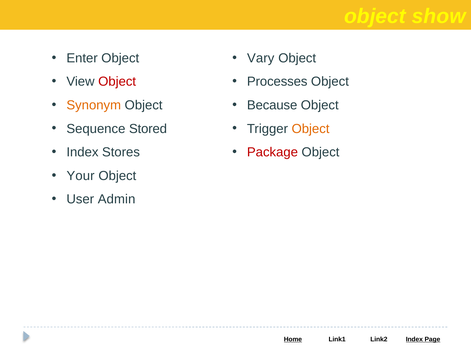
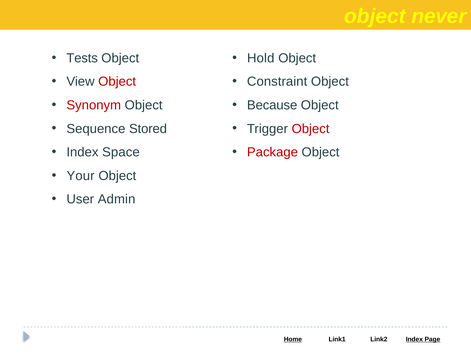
show: show -> never
Enter: Enter -> Tests
Vary: Vary -> Hold
Processes: Processes -> Constraint
Synonym colour: orange -> red
Object at (311, 129) colour: orange -> red
Stores: Stores -> Space
